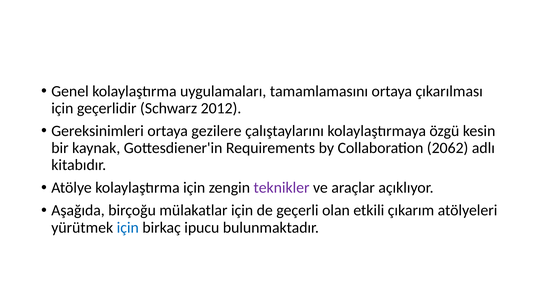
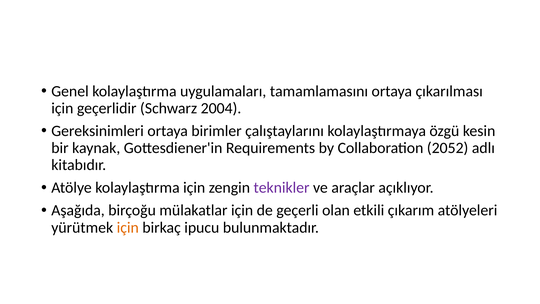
2012: 2012 -> 2004
gezilere: gezilere -> birimler
2062: 2062 -> 2052
için at (128, 227) colour: blue -> orange
